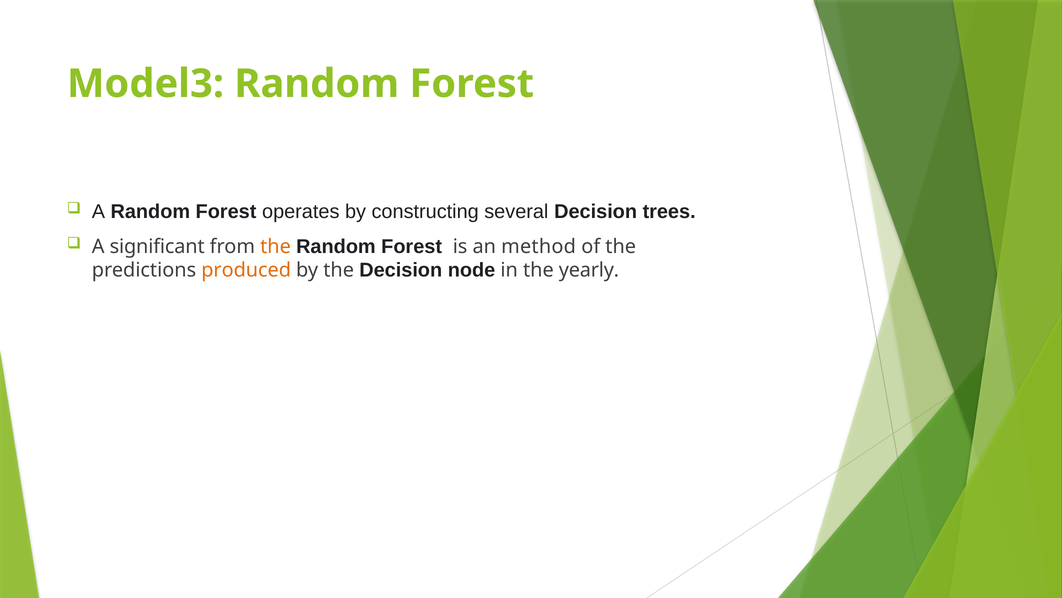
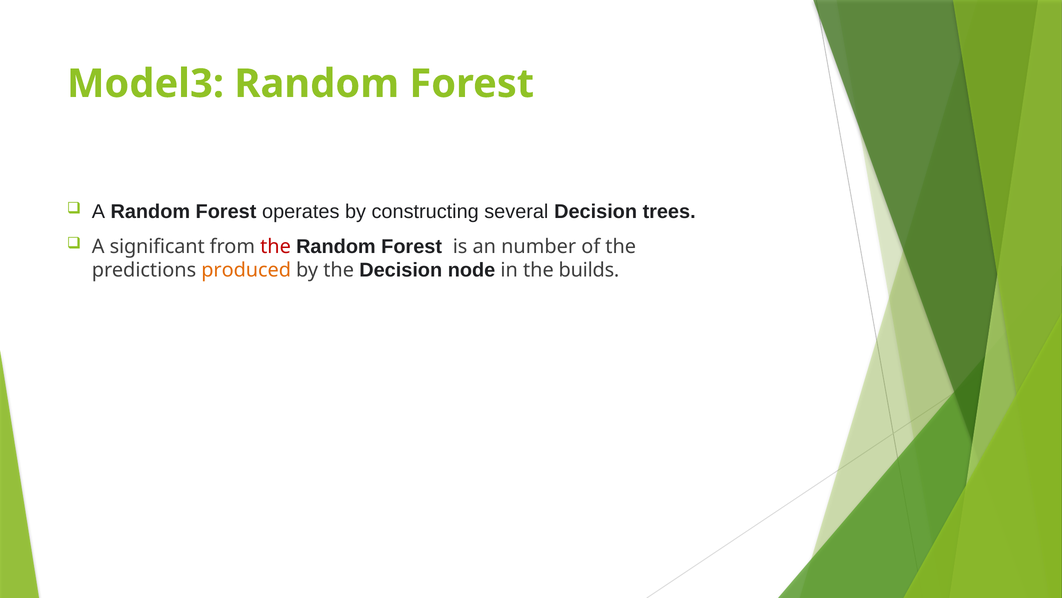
the at (276, 246) colour: orange -> red
method: method -> number
yearly: yearly -> builds
